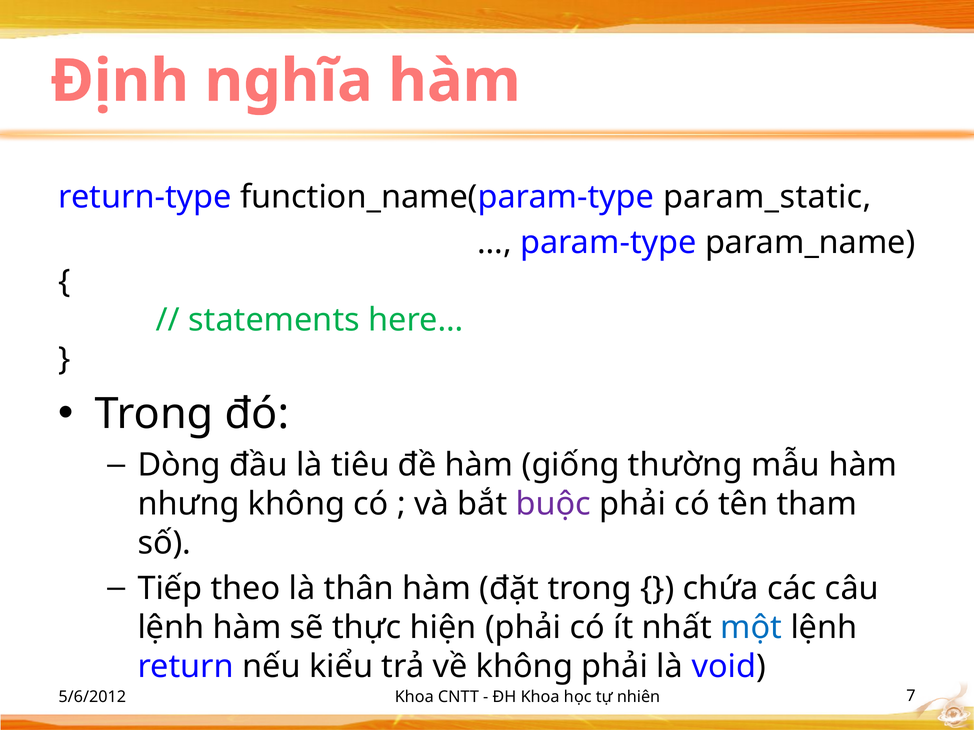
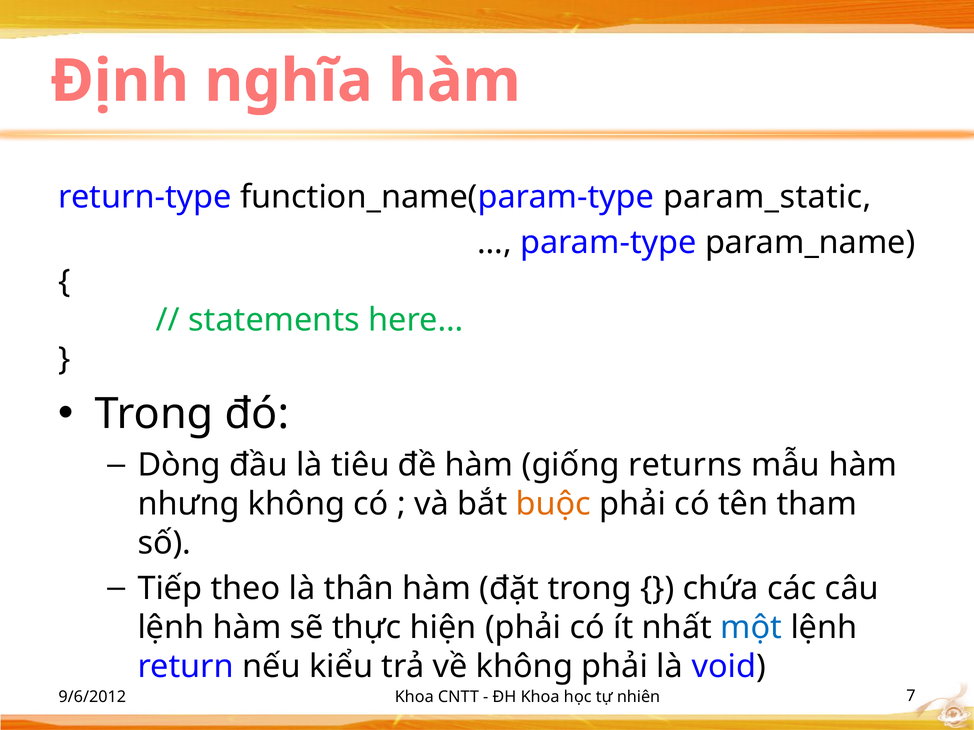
thường: thường -> returns
buộc colour: purple -> orange
5/6/2012: 5/6/2012 -> 9/6/2012
